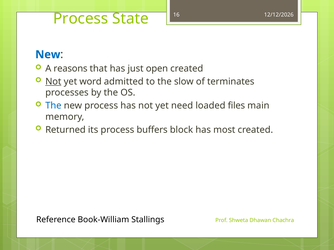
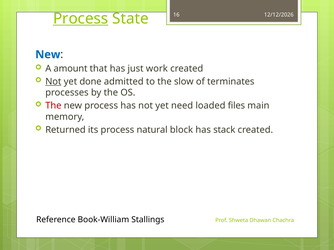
Process at (81, 19) underline: none -> present
reasons: reasons -> amount
open: open -> work
word: word -> done
The at (53, 106) colour: blue -> red
buffers: buffers -> natural
most: most -> stack
